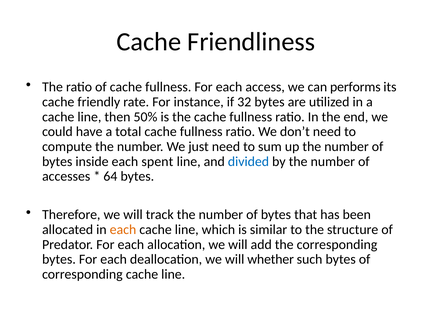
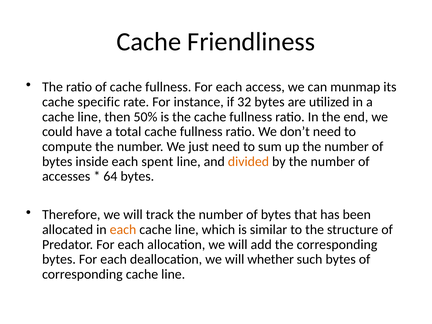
performs: performs -> munmap
friendly: friendly -> specific
divided colour: blue -> orange
